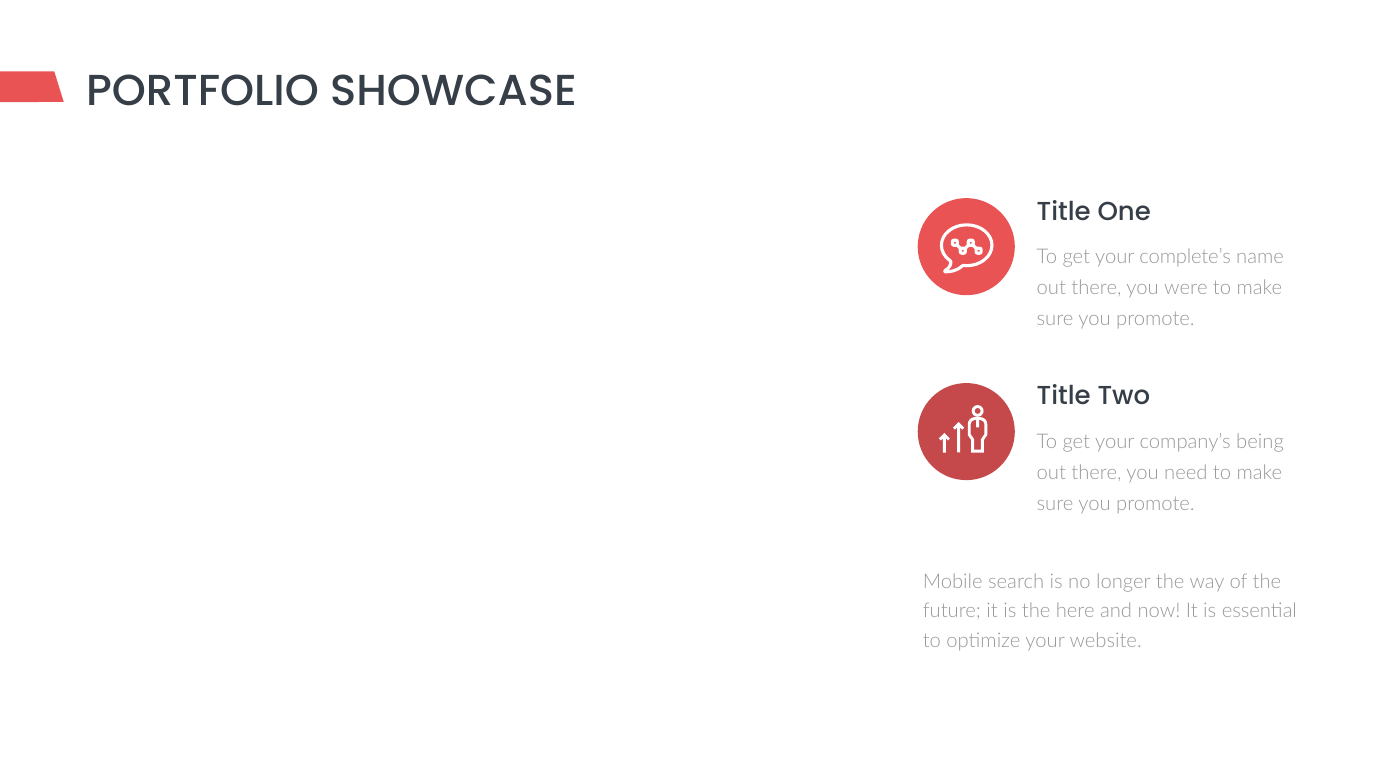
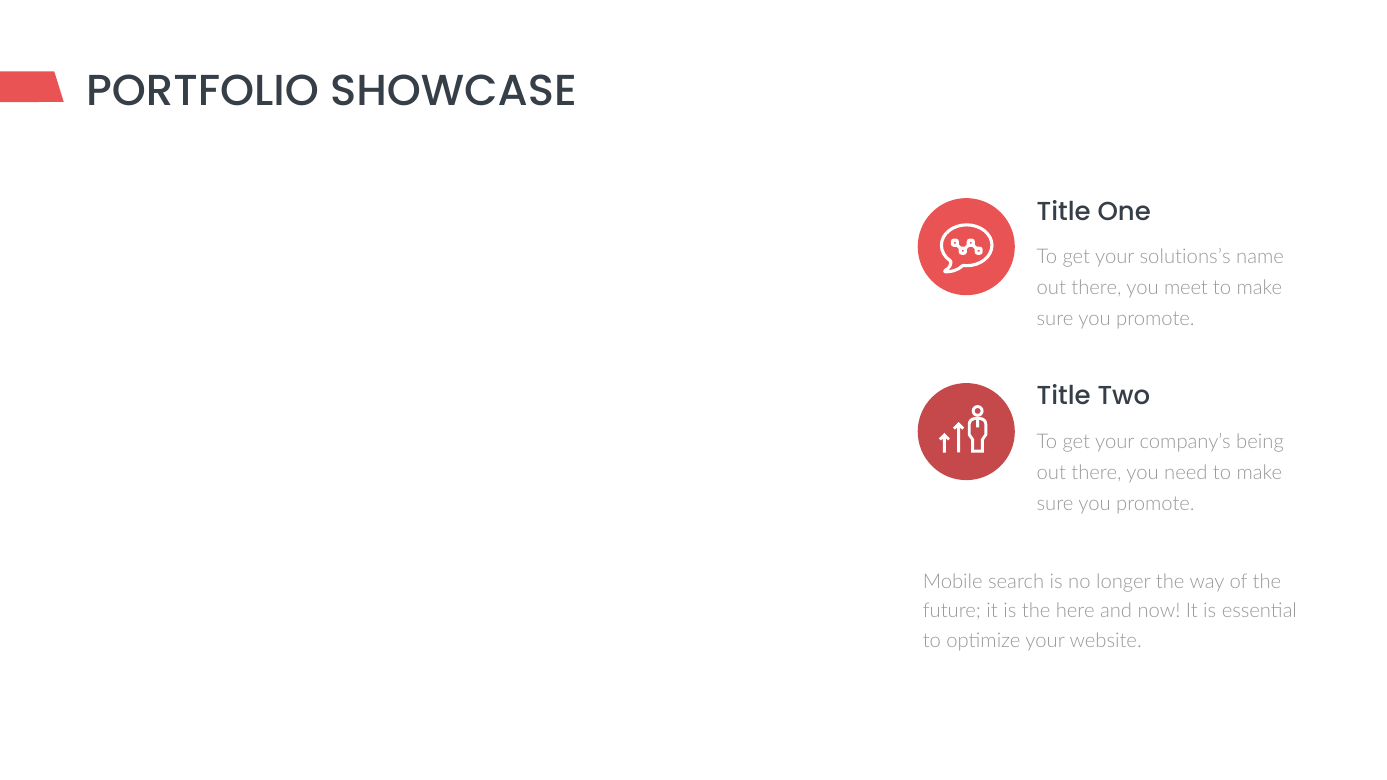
complete’s: complete’s -> solutions’s
were: were -> meet
